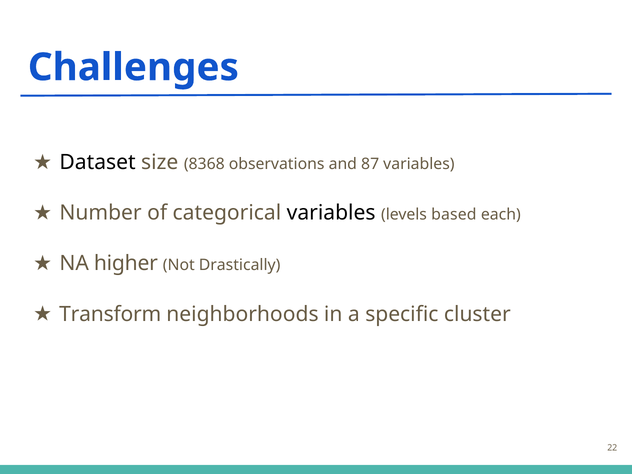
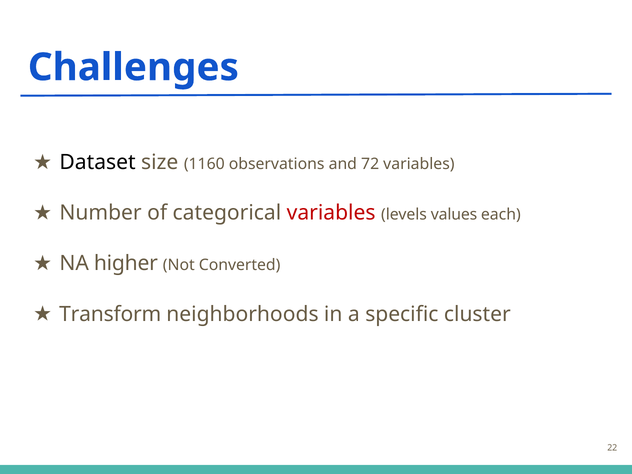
8368: 8368 -> 1160
87: 87 -> 72
variables at (331, 213) colour: black -> red
based: based -> values
Drastically: Drastically -> Converted
